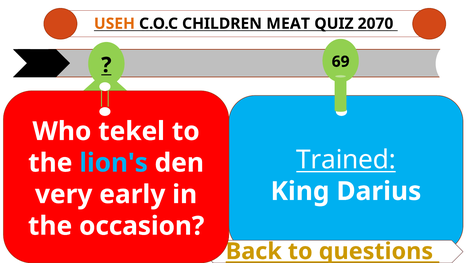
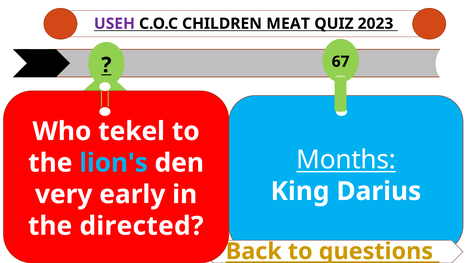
USEH colour: orange -> purple
2070: 2070 -> 2023
69: 69 -> 67
Trained: Trained -> Months
occasion: occasion -> directed
